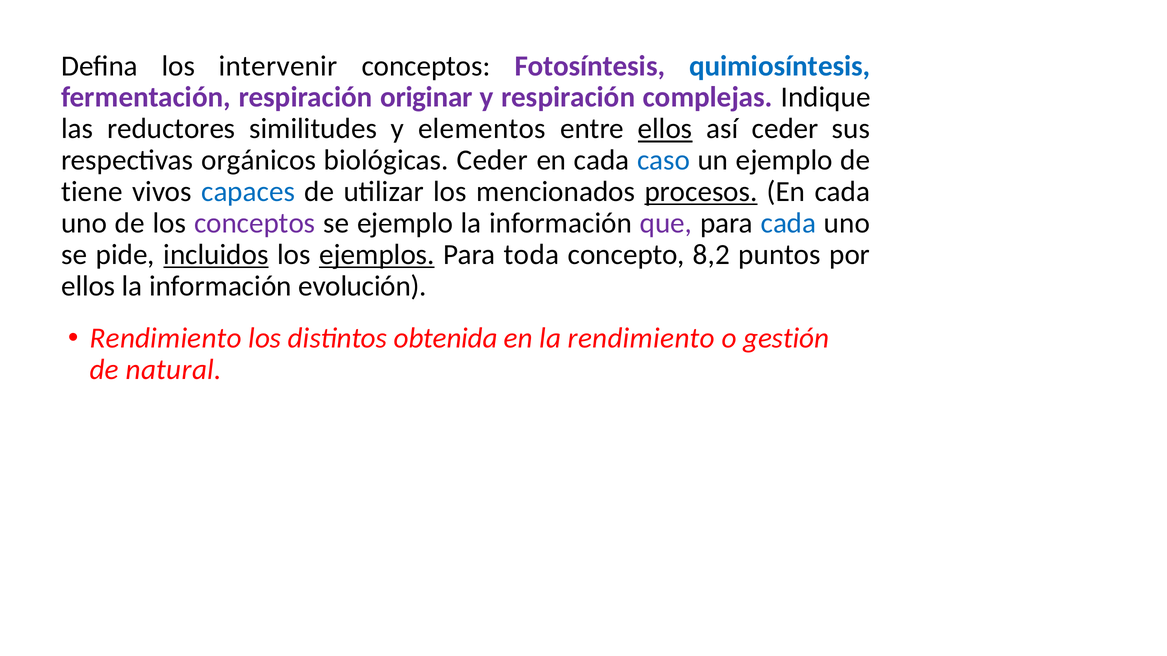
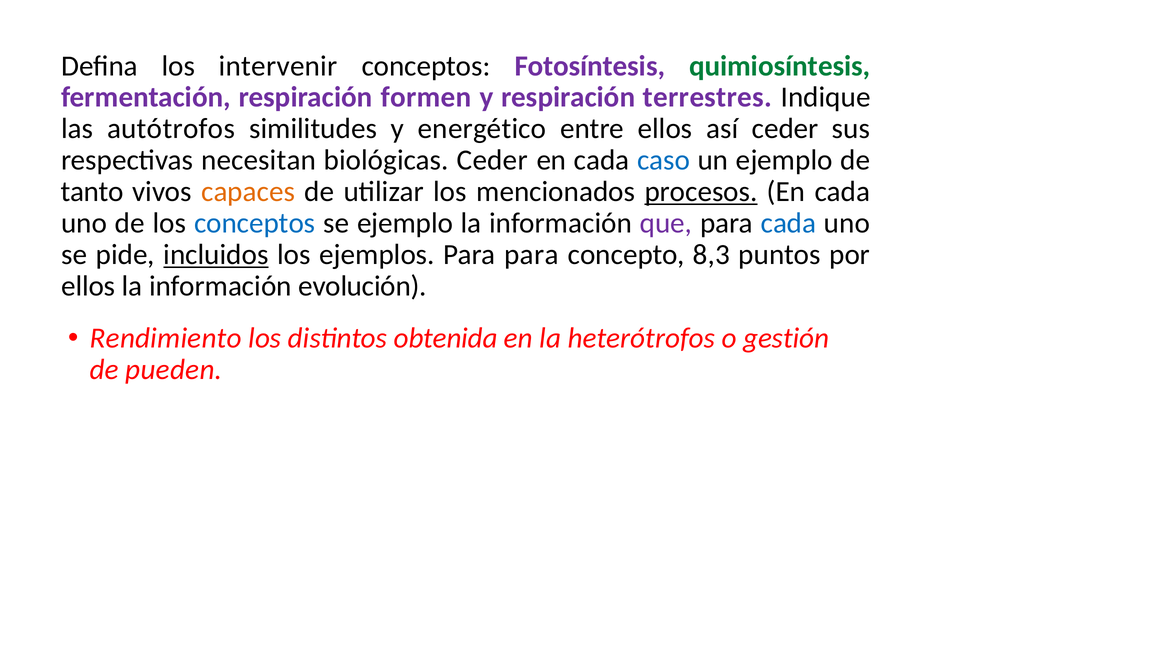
quimiosíntesis colour: blue -> green
originar: originar -> formen
complejas: complejas -> terrestres
reductores: reductores -> autótrofos
elementos: elementos -> energético
ellos at (665, 129) underline: present -> none
orgánicos: orgánicos -> necesitan
tiene: tiene -> tanto
capaces colour: blue -> orange
conceptos at (255, 223) colour: purple -> blue
ejemplos underline: present -> none
Para toda: toda -> para
8,2: 8,2 -> 8,3
la rendimiento: rendimiento -> heterótrofos
natural: natural -> pueden
